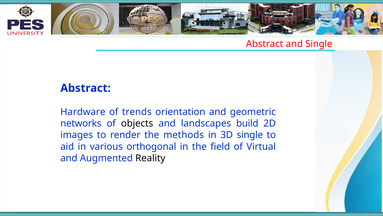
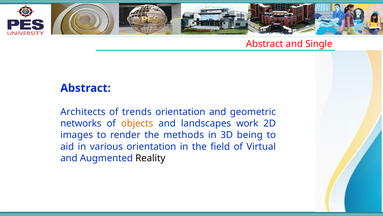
Hardware: Hardware -> Architects
objects colour: black -> orange
build: build -> work
3D single: single -> being
various orthogonal: orthogonal -> orientation
